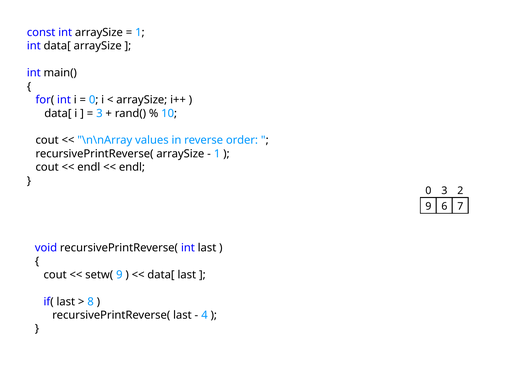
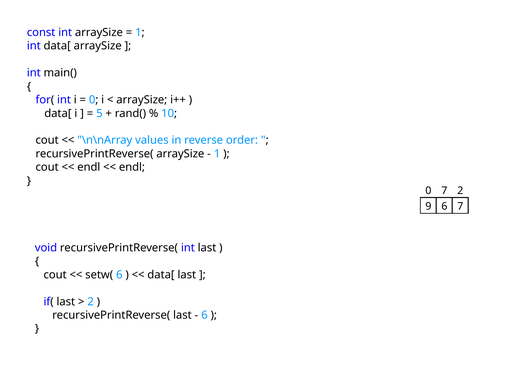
3 at (99, 113): 3 -> 5
0 3: 3 -> 7
setw( 9: 9 -> 6
8 at (91, 302): 8 -> 2
4 at (205, 316): 4 -> 6
